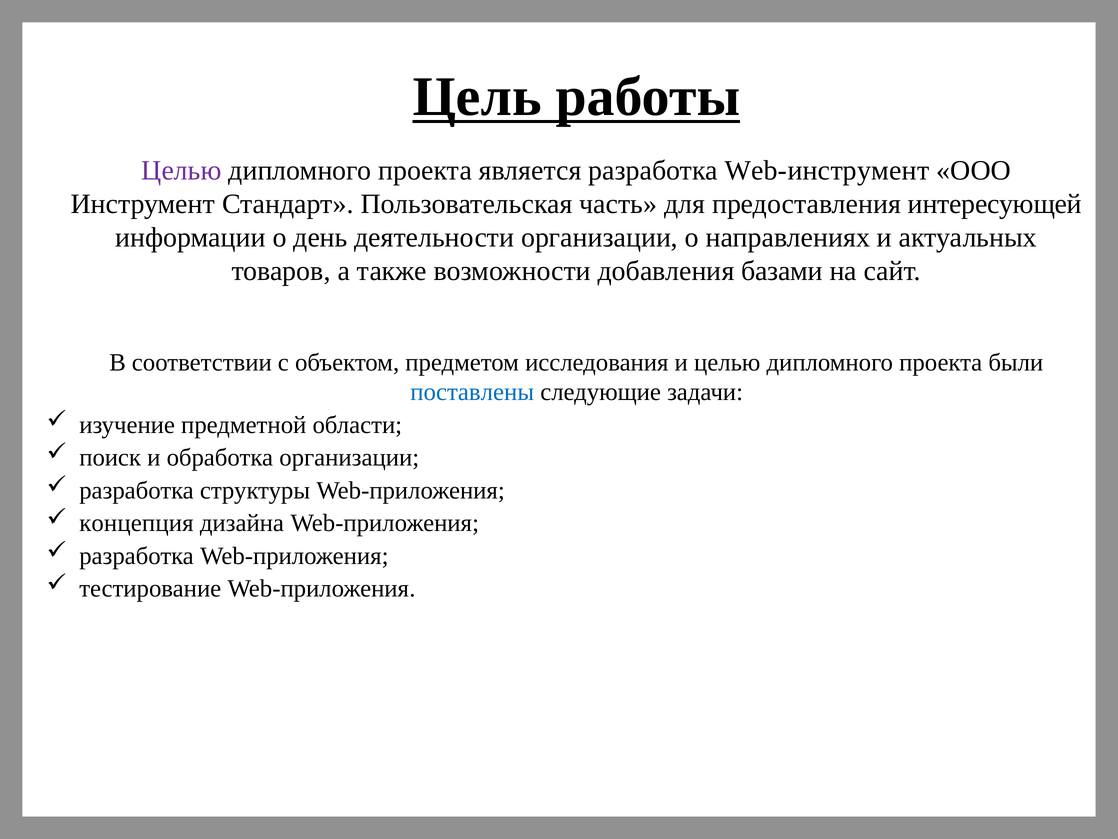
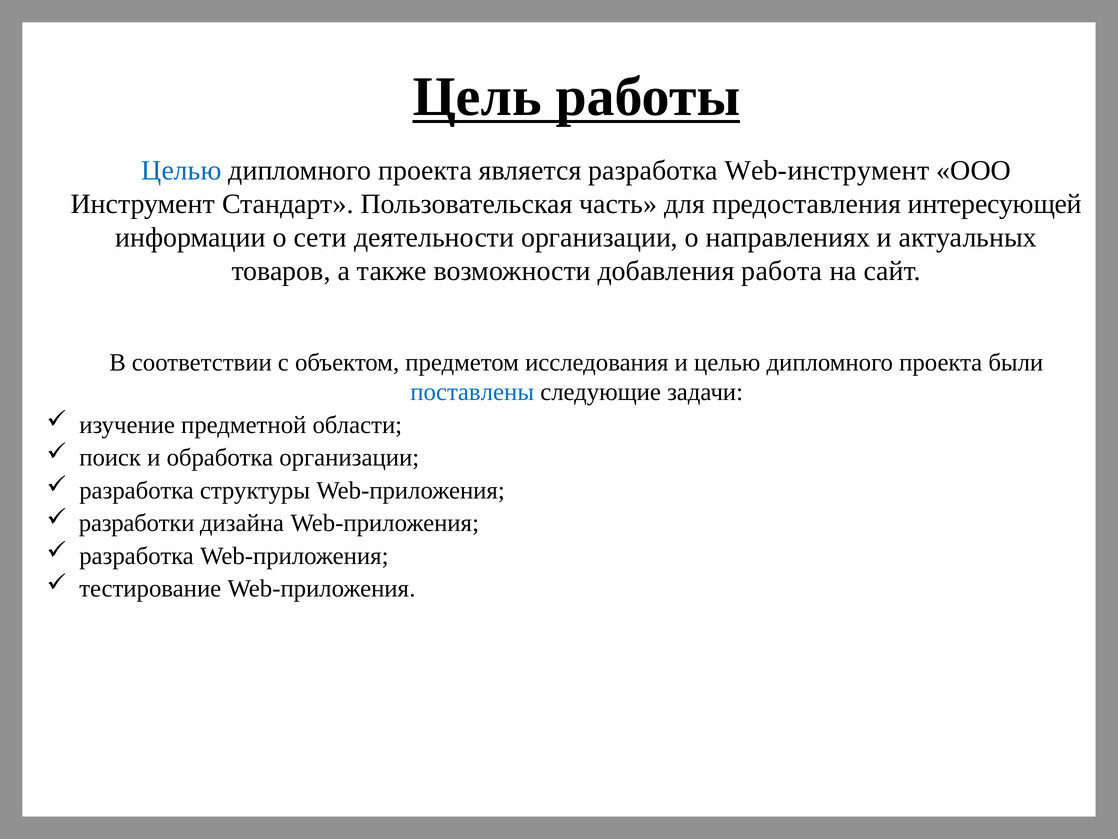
Целью at (181, 170) colour: purple -> blue
день: день -> сети
базами: базами -> работа
концепция: концепция -> разработки
